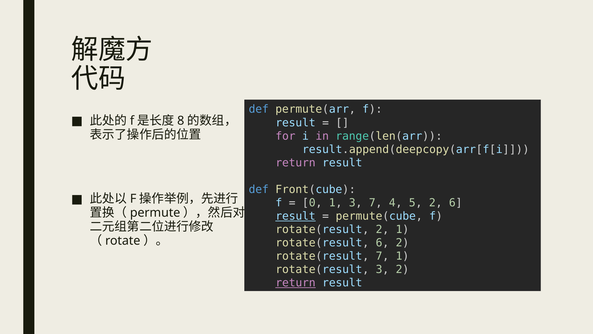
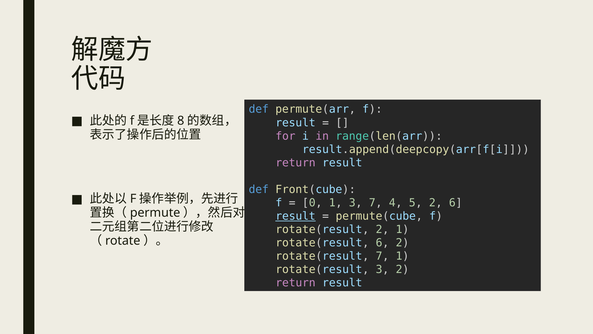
return at (296, 283) underline: present -> none
